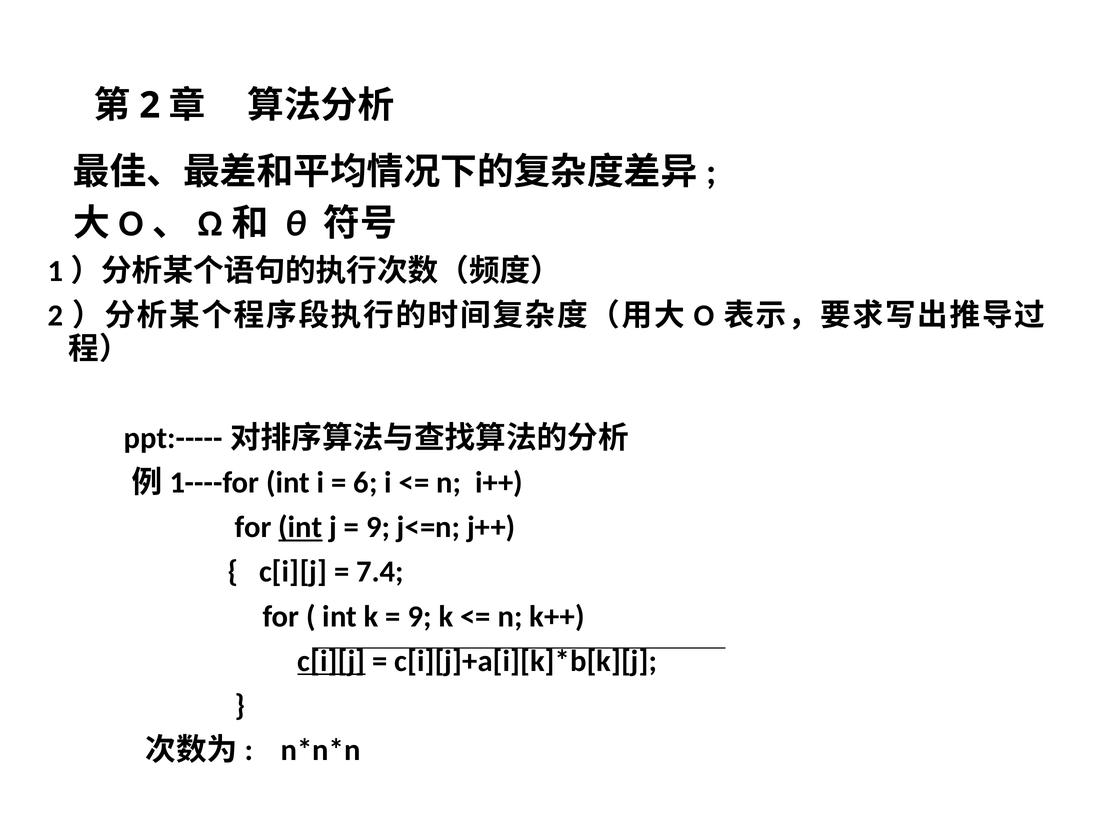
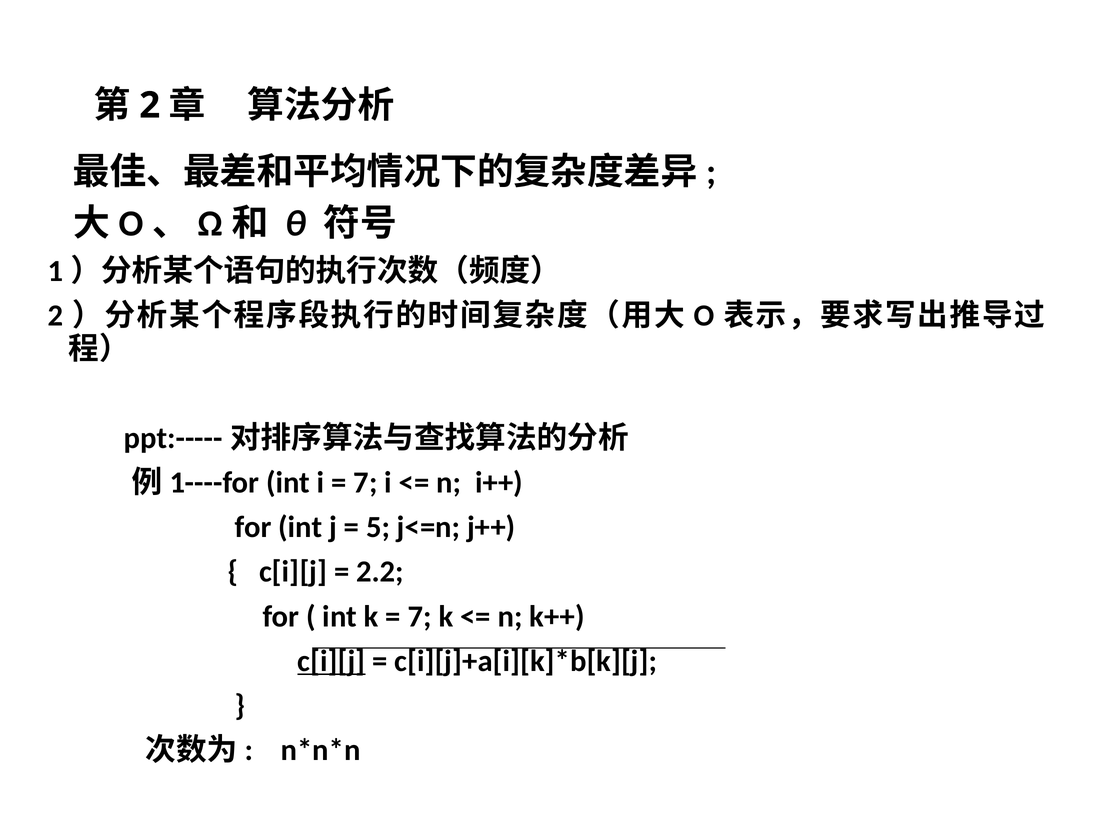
6 at (365, 482): 6 -> 7
int at (300, 527) underline: present -> none
9 at (378, 527): 9 -> 5
7.4: 7.4 -> 2.2
9 at (420, 616): 9 -> 7
